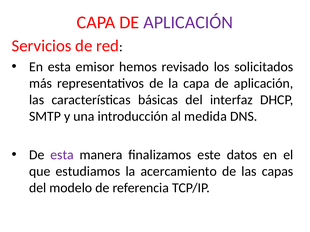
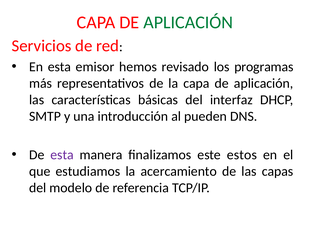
APLICACIÓN at (188, 22) colour: purple -> green
solicitados: solicitados -> programas
medida: medida -> pueden
datos: datos -> estos
